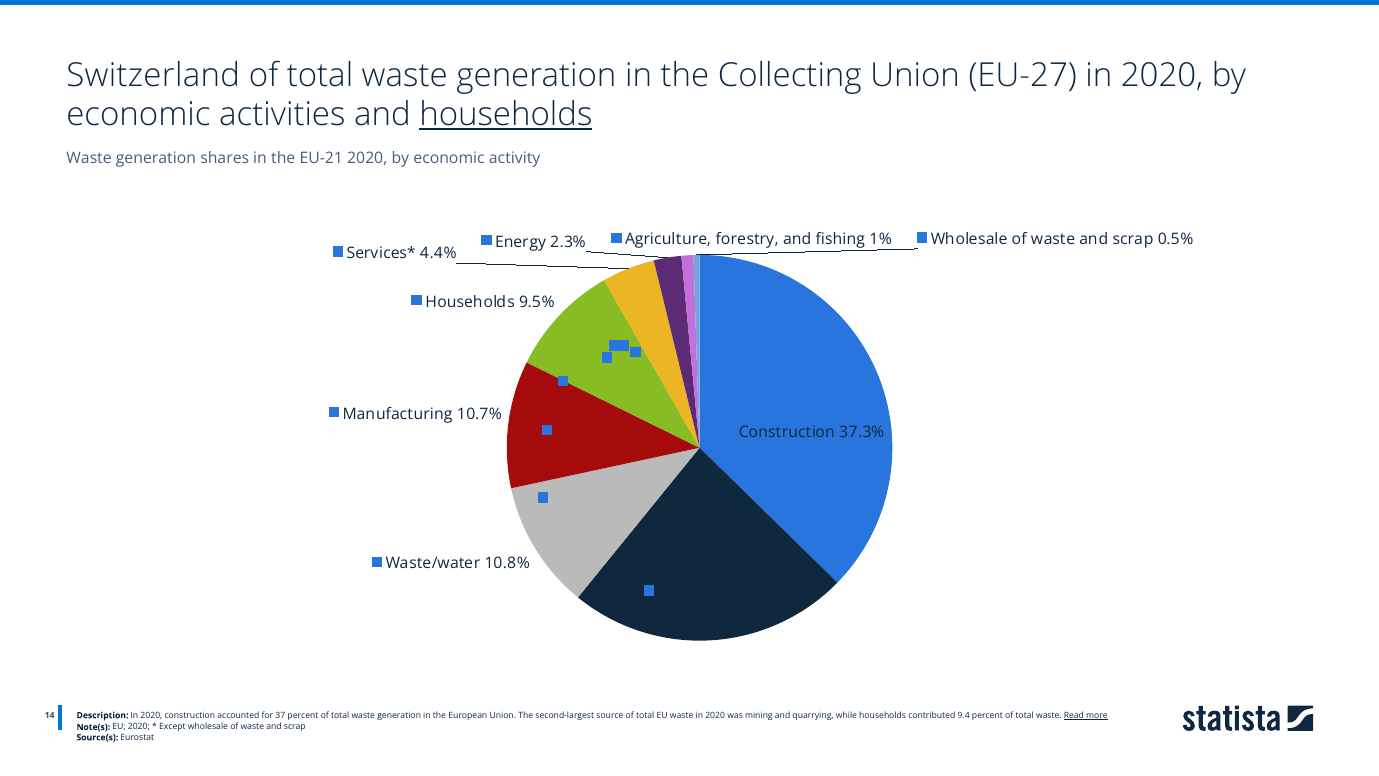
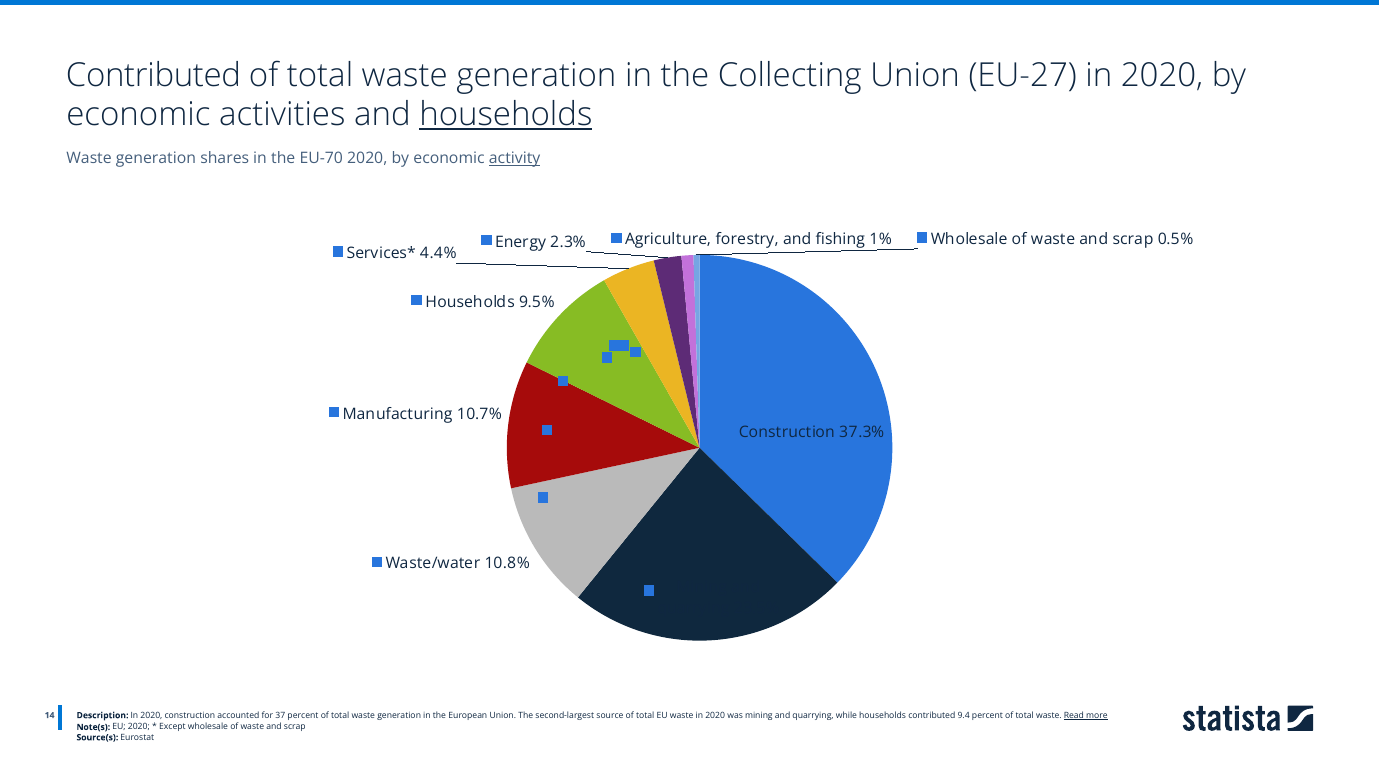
Switzerland at (153, 75): Switzerland -> Contributed
EU-21: EU-21 -> EU-70
activity underline: none -> present
